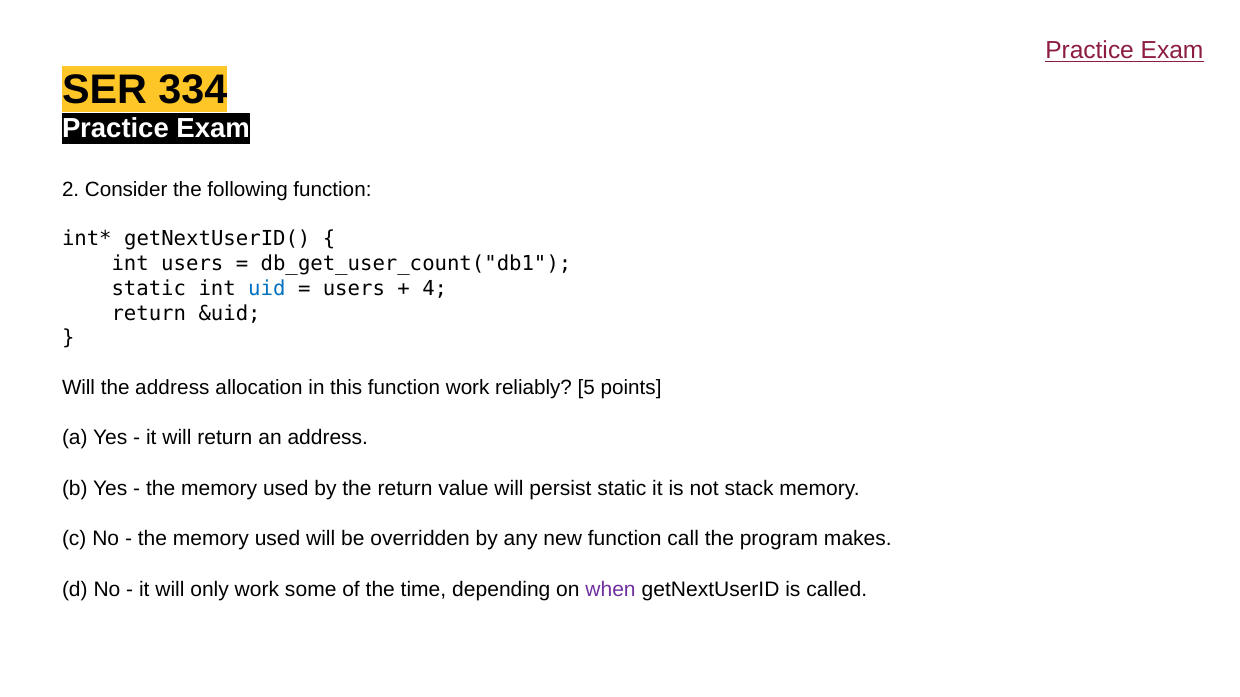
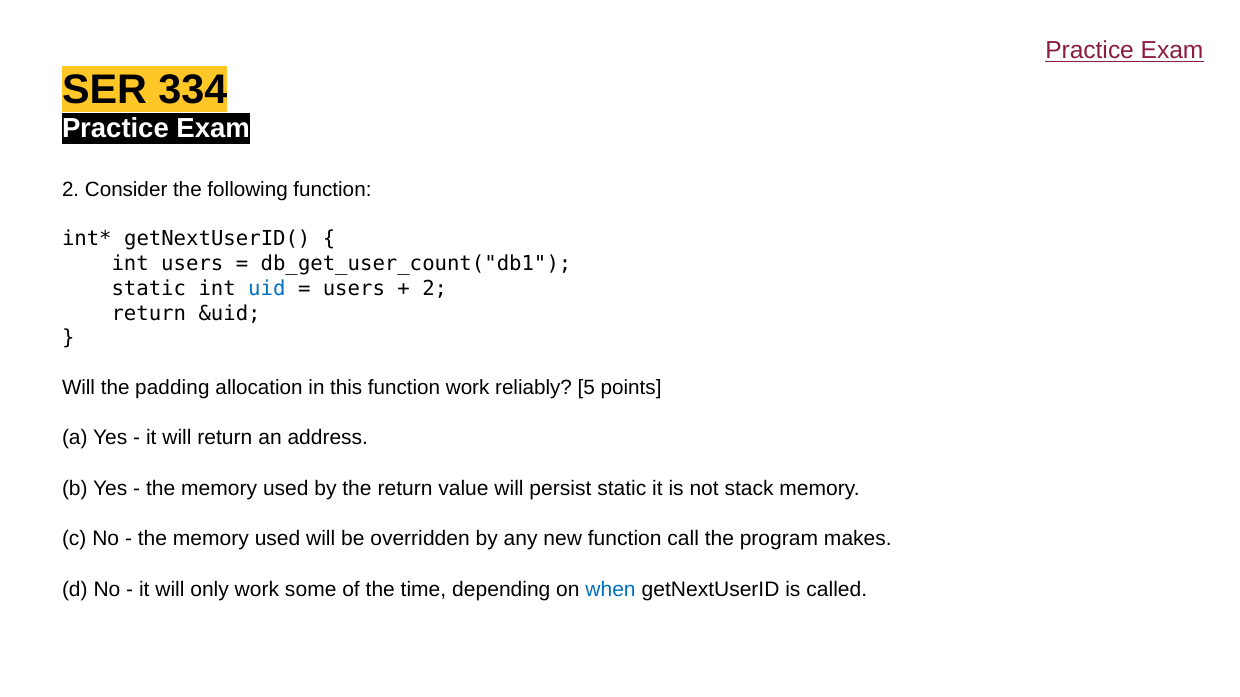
4 at (435, 289): 4 -> 2
the address: address -> padding
when colour: purple -> blue
